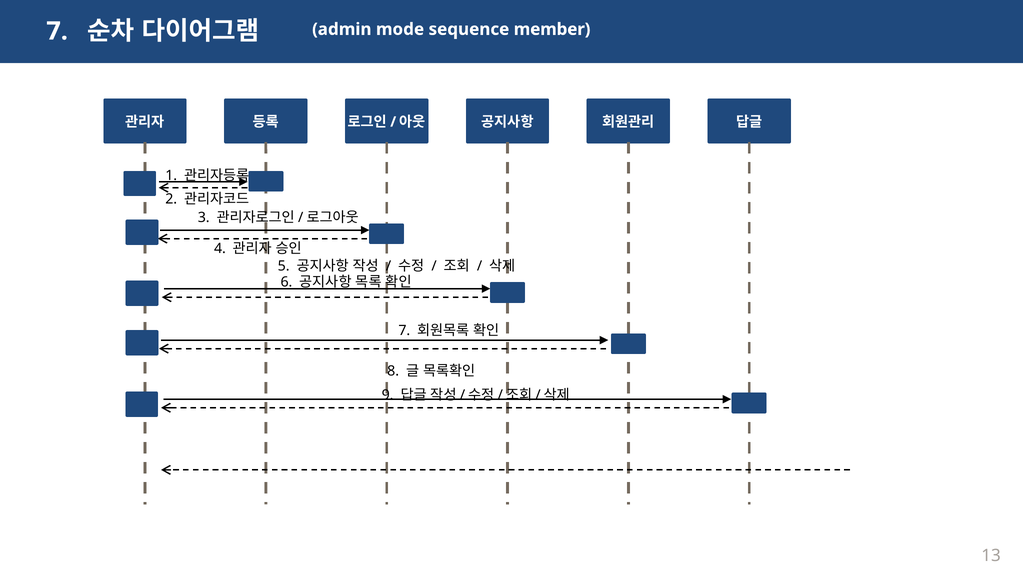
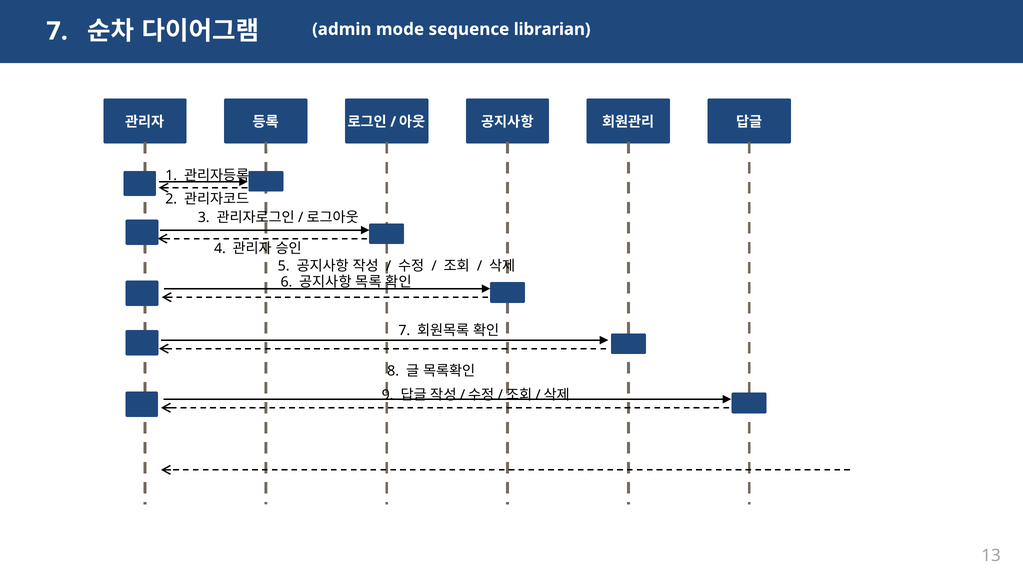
member: member -> librarian
